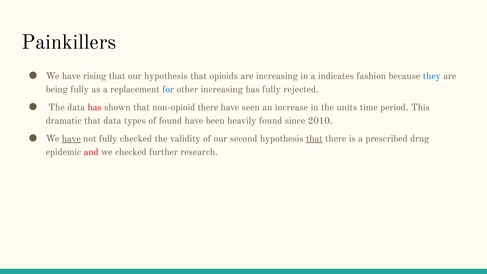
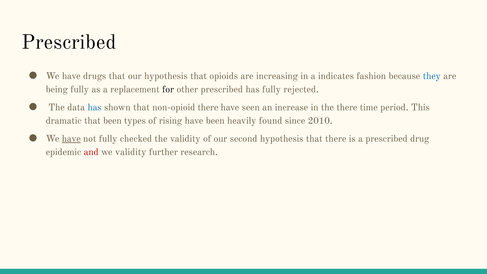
Painkillers at (69, 42): Painkillers -> Prescribed
rising: rising -> drugs
for colour: blue -> black
other increasing: increasing -> prescribed
has at (95, 107) colour: red -> blue
the units: units -> there
that data: data -> been
of found: found -> rising
that at (314, 139) underline: present -> none
we checked: checked -> validity
